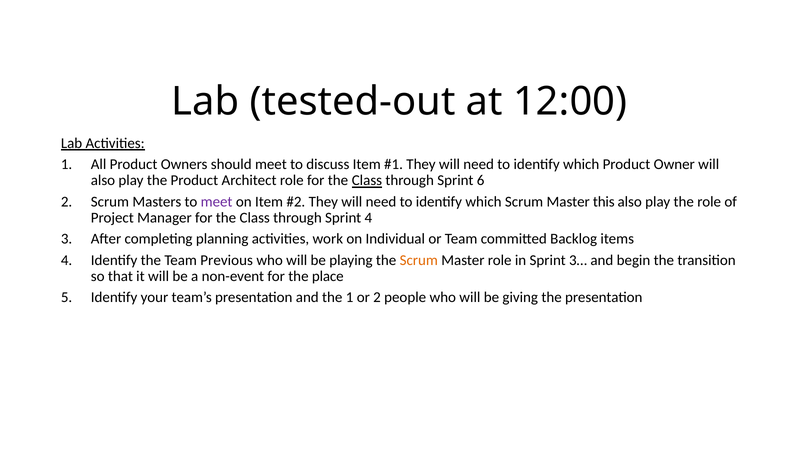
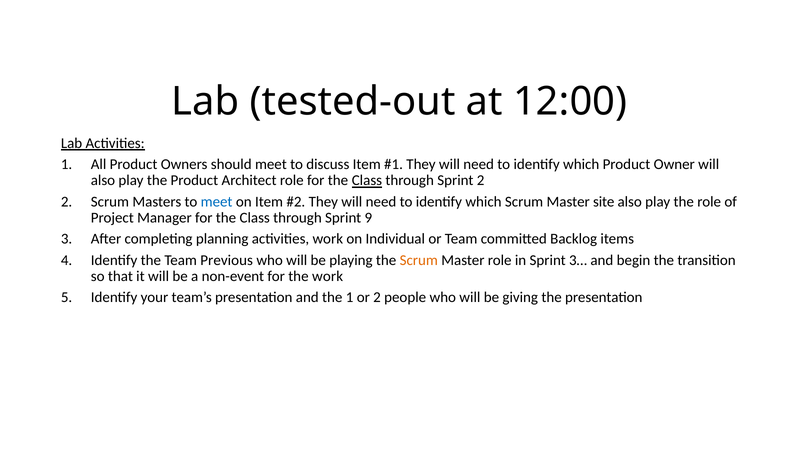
Sprint 6: 6 -> 2
meet at (217, 202) colour: purple -> blue
this: this -> site
Sprint 4: 4 -> 9
the place: place -> work
